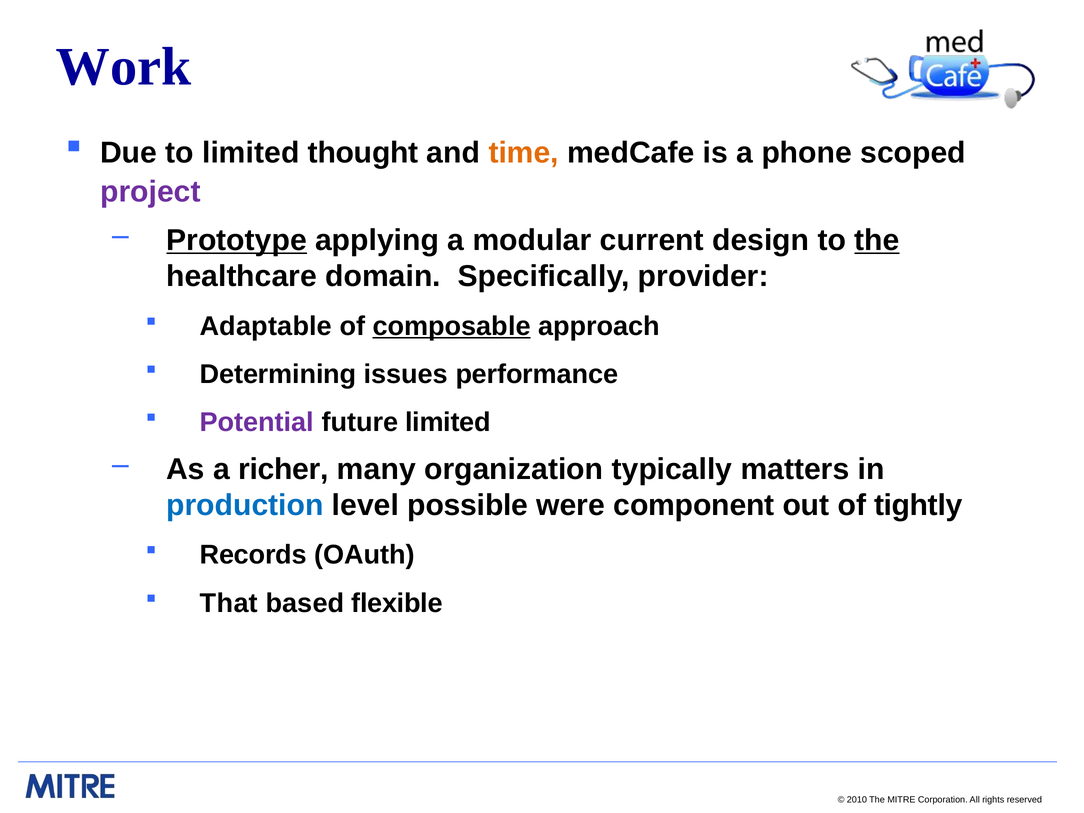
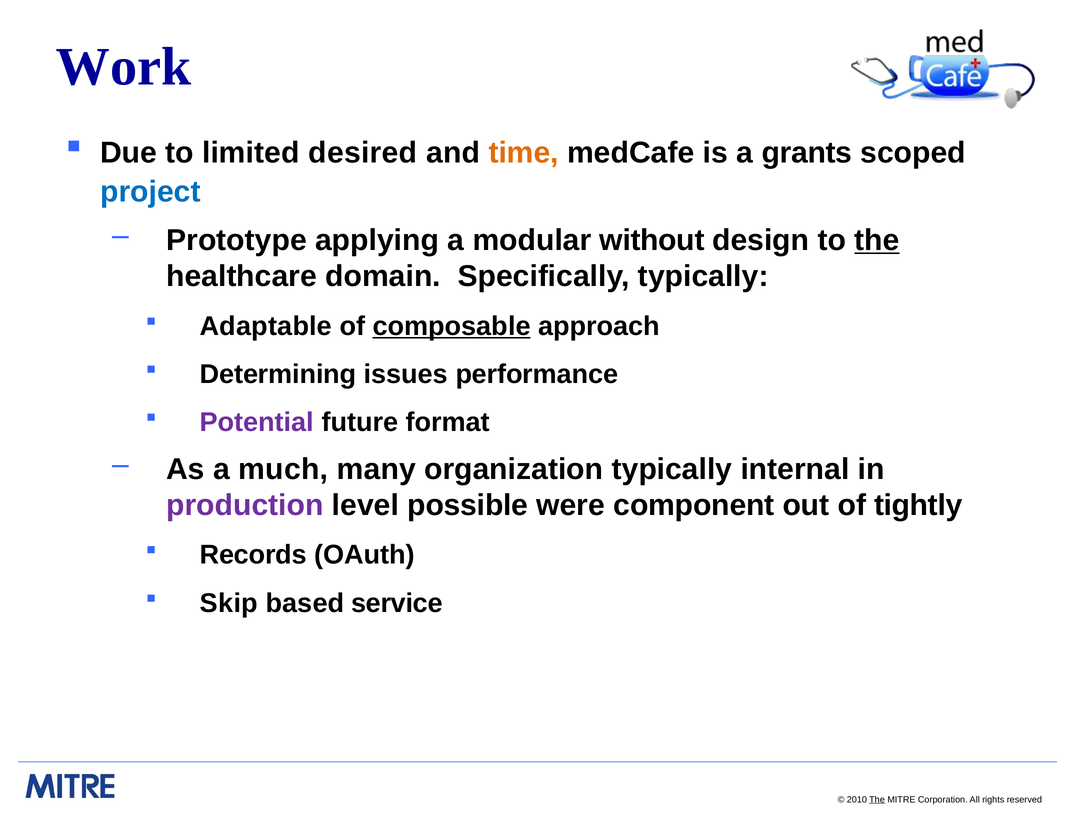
thought: thought -> desired
phone: phone -> grants
project colour: purple -> blue
Prototype underline: present -> none
current: current -> without
Specifically provider: provider -> typically
future limited: limited -> format
richer: richer -> much
matters: matters -> internal
production colour: blue -> purple
That: That -> Skip
flexible: flexible -> service
The at (877, 800) underline: none -> present
